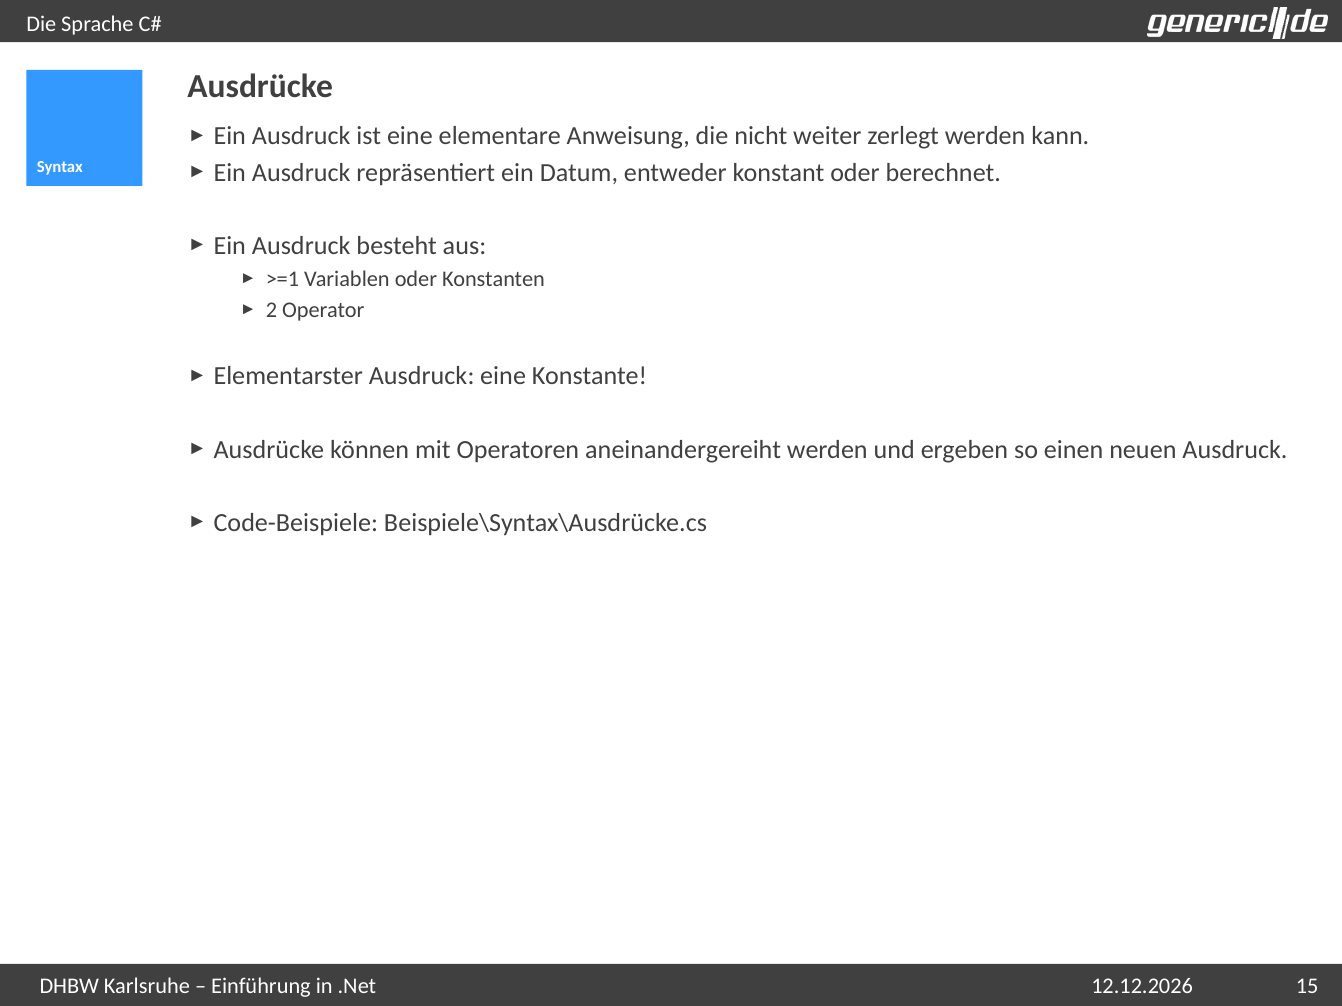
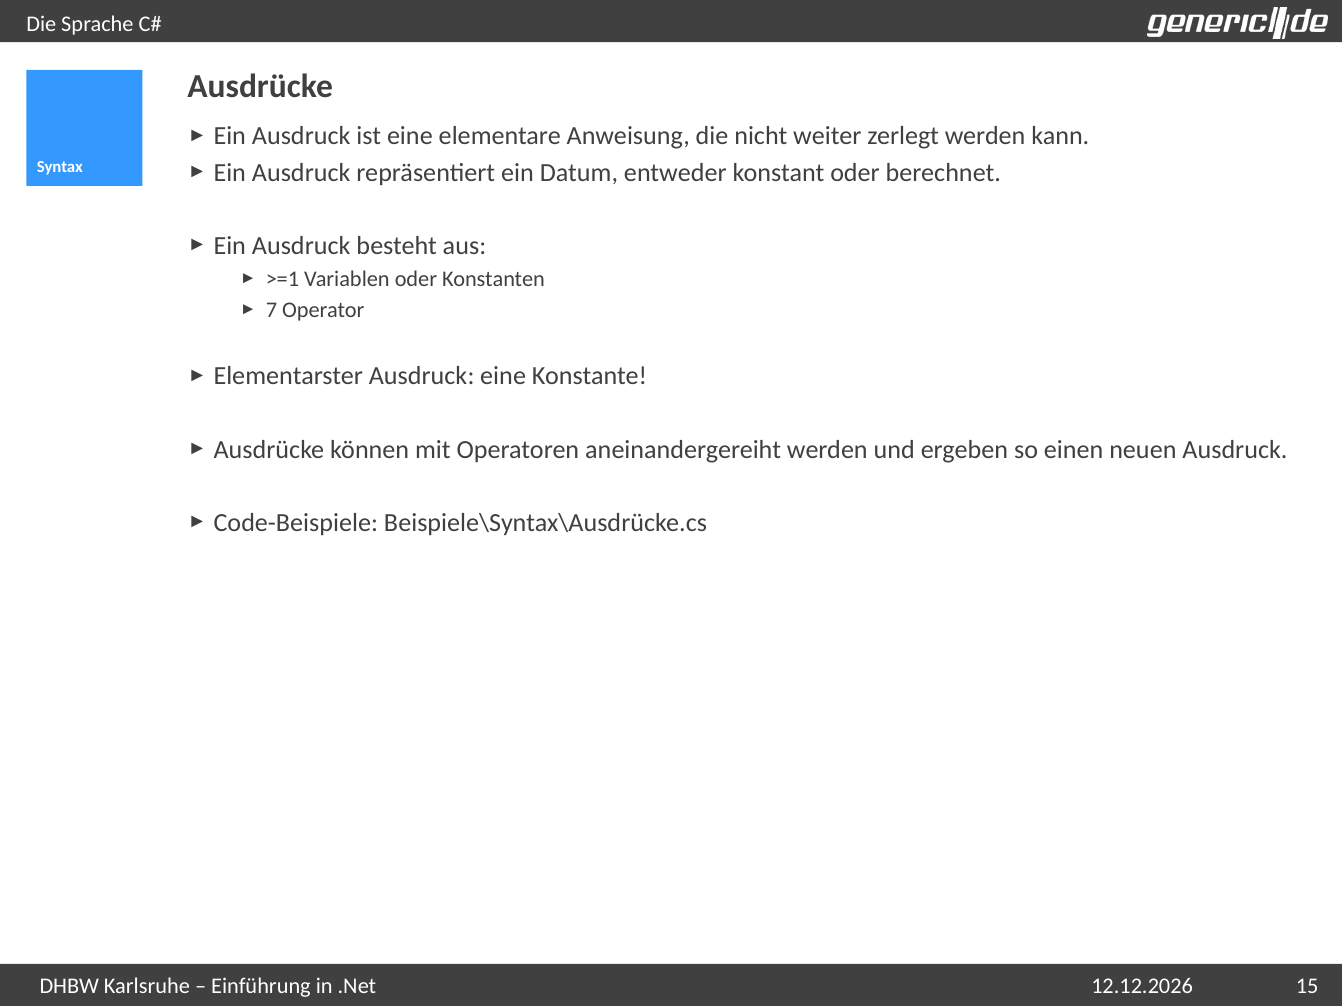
2: 2 -> 7
